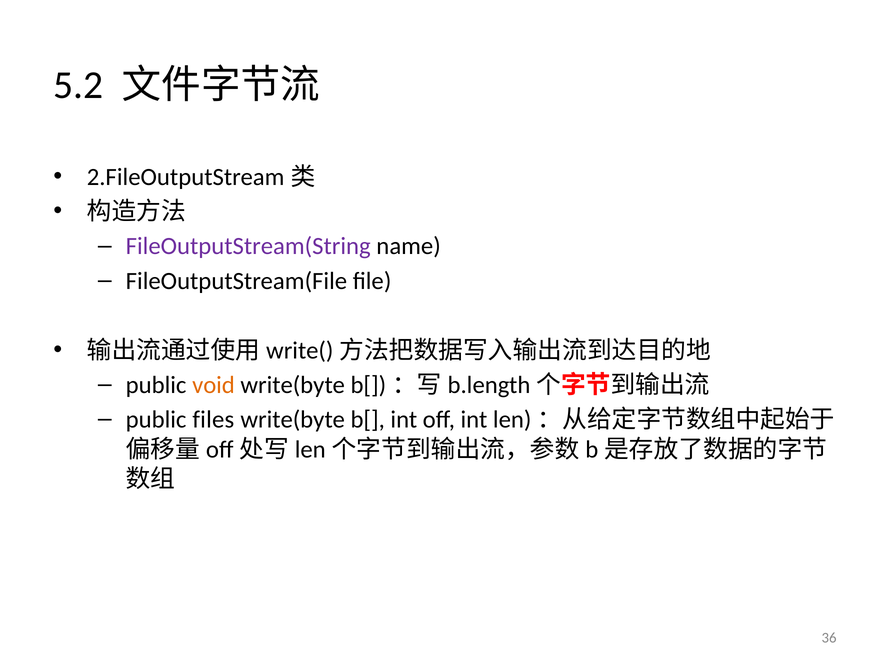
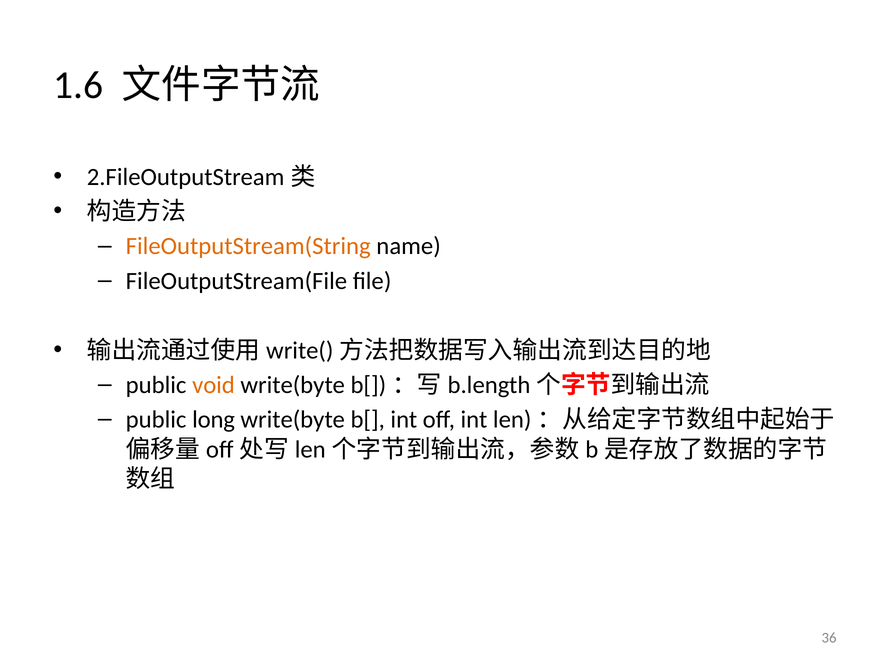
5.2: 5.2 -> 1.6
FileOutputStream(String colour: purple -> orange
files: files -> long
